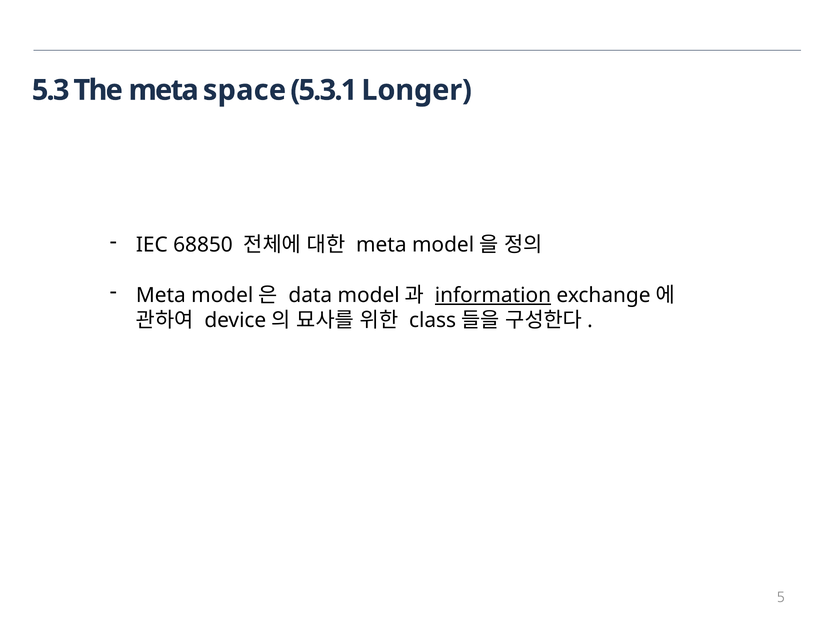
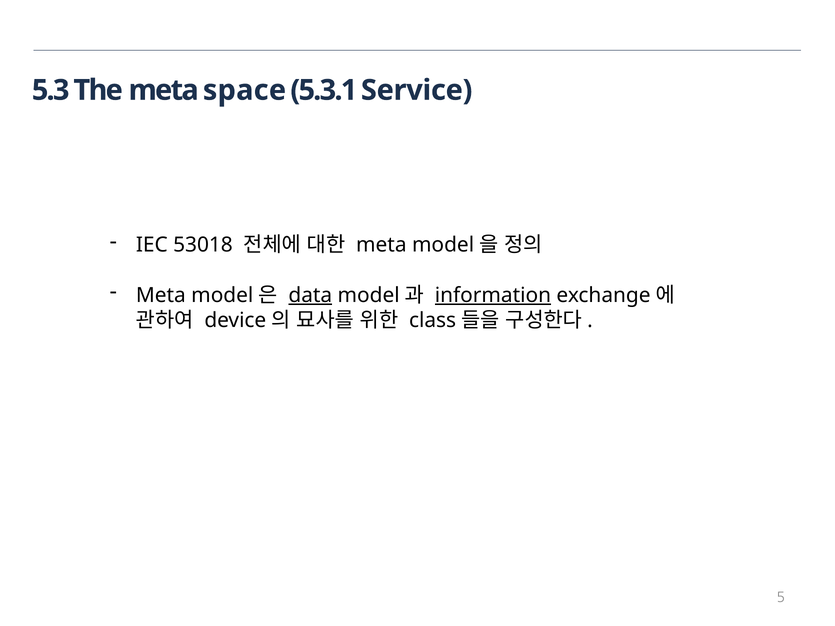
Longer: Longer -> Service
68850: 68850 -> 53018
data underline: none -> present
